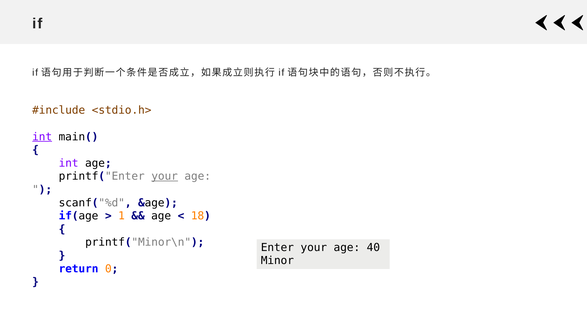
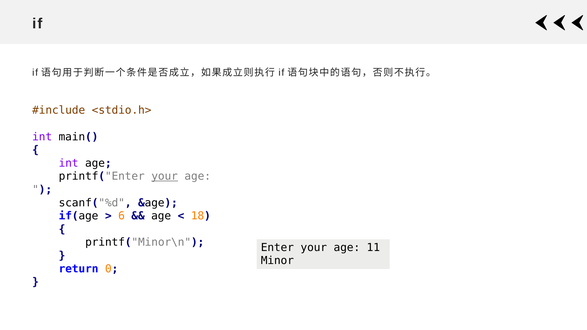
int at (42, 137) underline: present -> none
1: 1 -> 6
40: 40 -> 11
